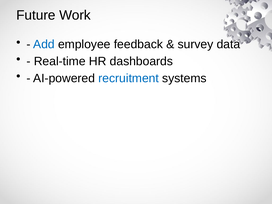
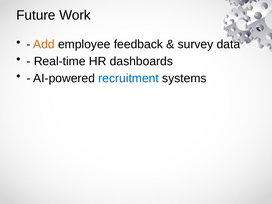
Add colour: blue -> orange
